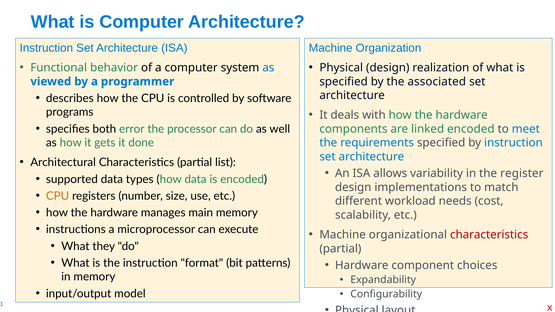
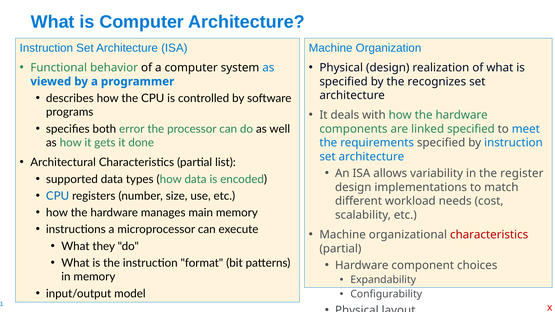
associated: associated -> recognizes
linked encoded: encoded -> specified
CPU at (58, 196) colour: orange -> blue
